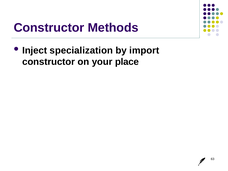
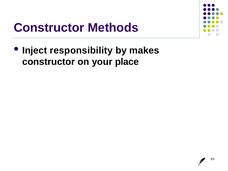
specialization: specialization -> responsibility
import: import -> makes
